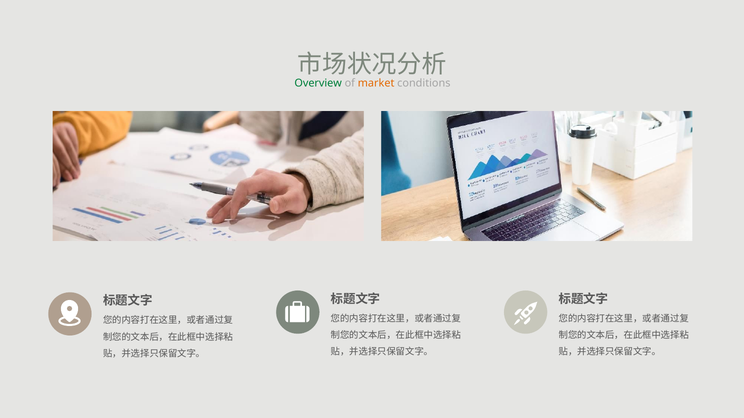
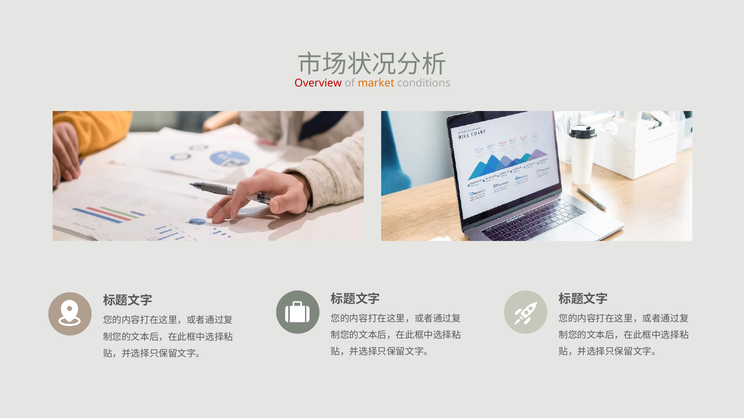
Overview colour: green -> red
